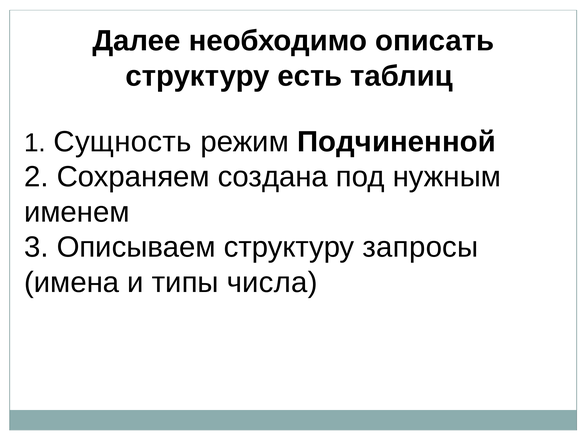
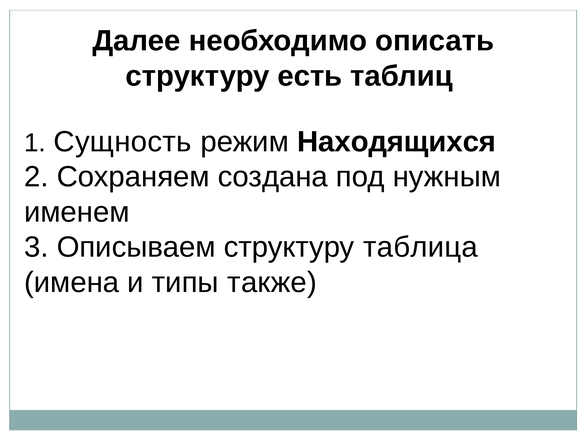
Подчиненной: Подчиненной -> Находящихся
запросы: запросы -> таблица
числа: числа -> также
